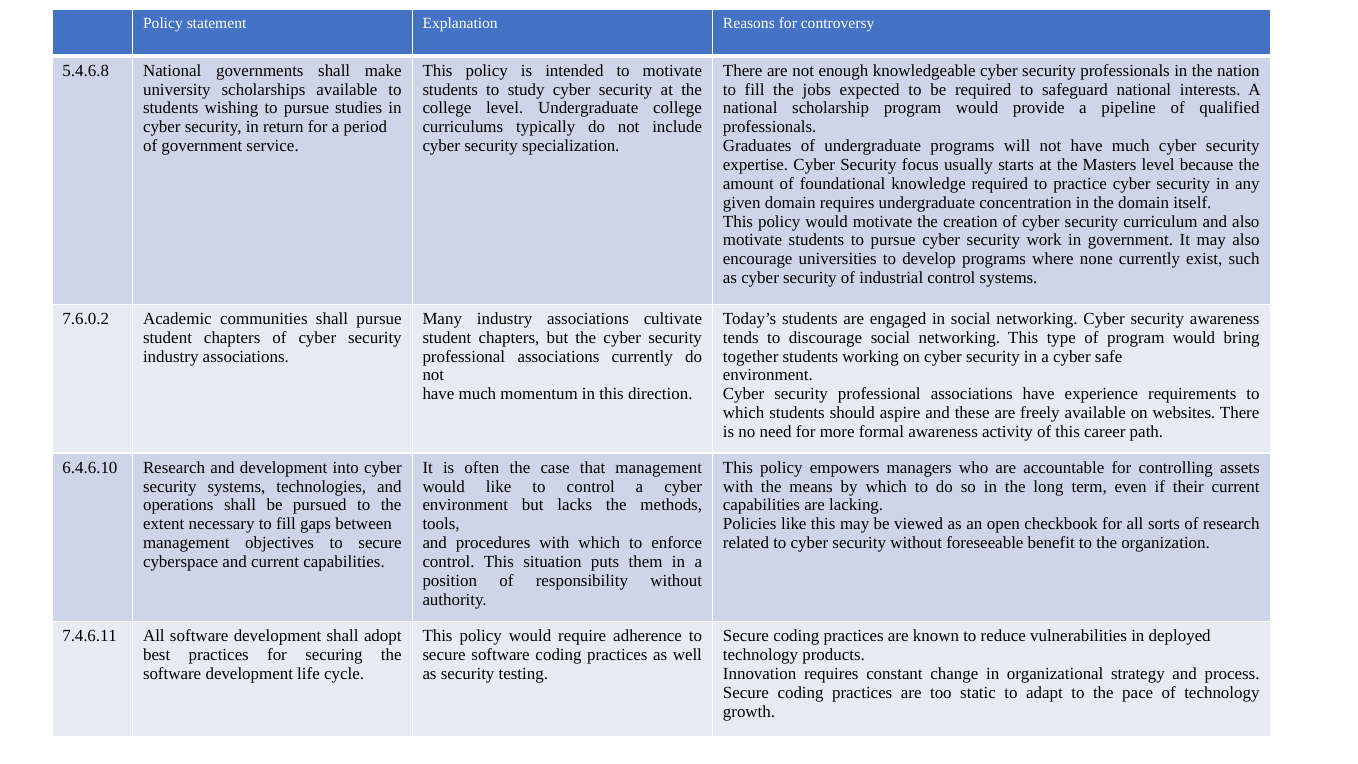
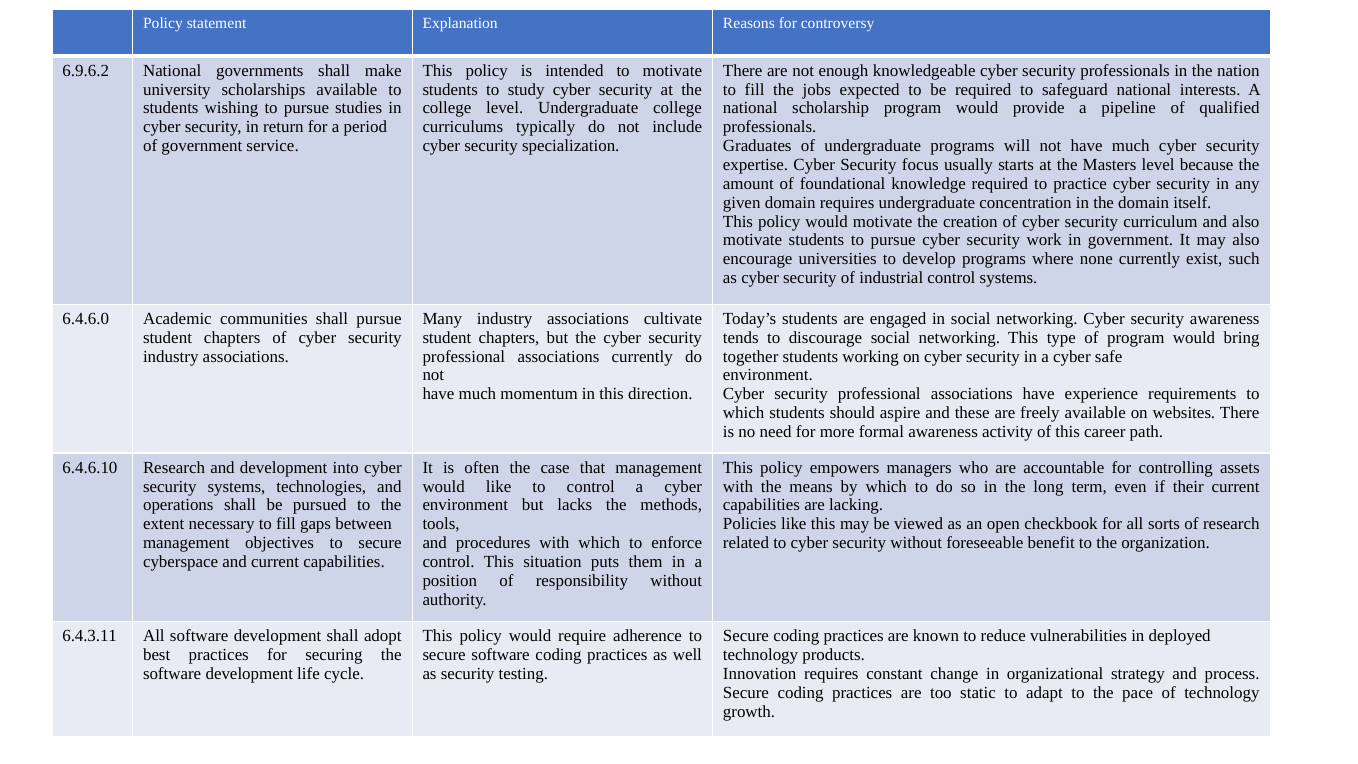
5.4.6.8: 5.4.6.8 -> 6.9.6.2
7.6.0.2: 7.6.0.2 -> 6.4.6.0
7.4.6.11: 7.4.6.11 -> 6.4.3.11
